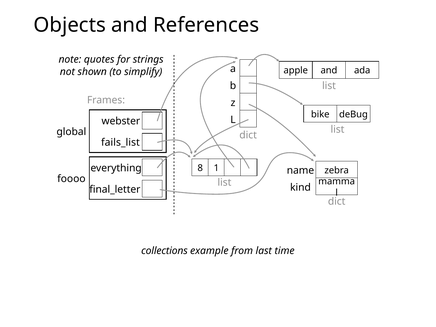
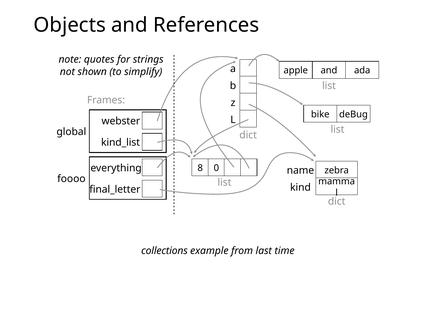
fails_list: fails_list -> kind_list
1: 1 -> 0
